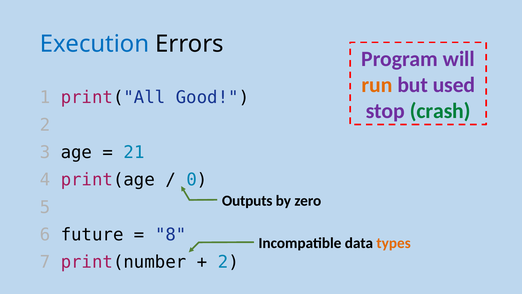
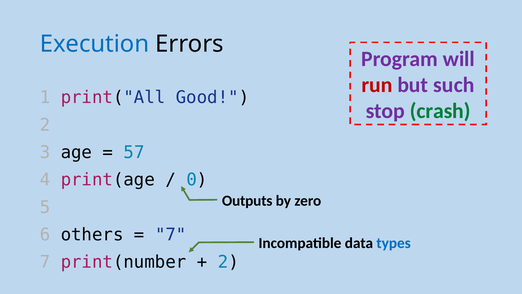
run colour: orange -> red
used: used -> such
21: 21 -> 57
future: future -> others
8 at (171, 234): 8 -> 7
types colour: orange -> blue
